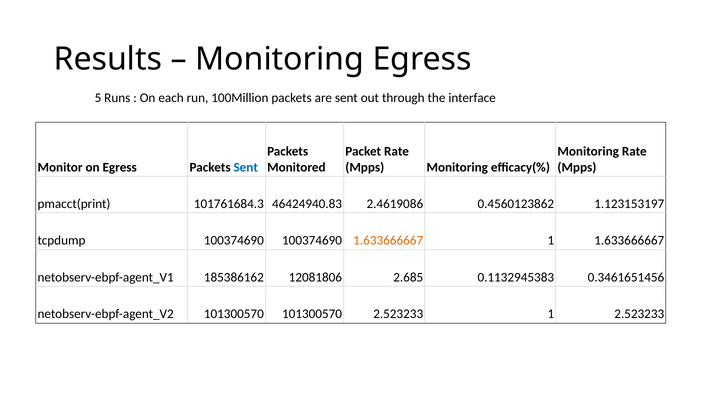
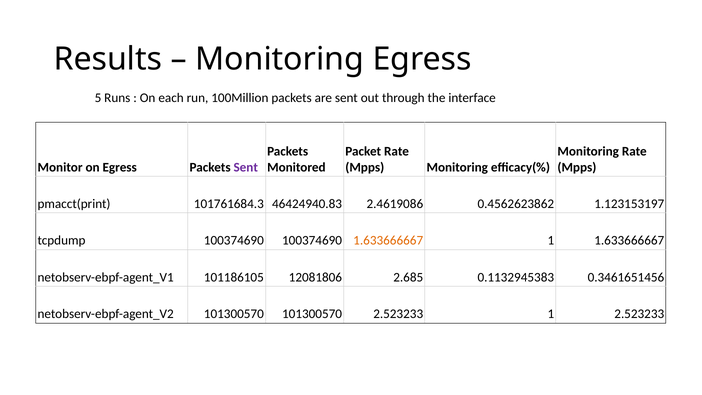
Sent at (246, 167) colour: blue -> purple
0.4560123862: 0.4560123862 -> 0.4562623862
185386162: 185386162 -> 101186105
